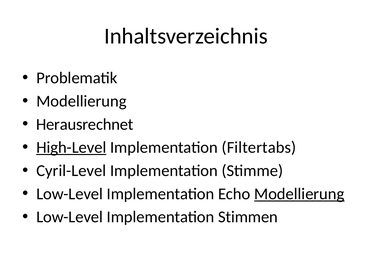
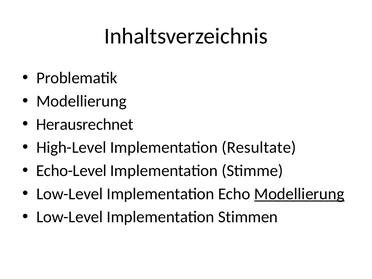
High-Level underline: present -> none
Filtertabs: Filtertabs -> Resultate
Cyril-Level: Cyril-Level -> Echo-Level
